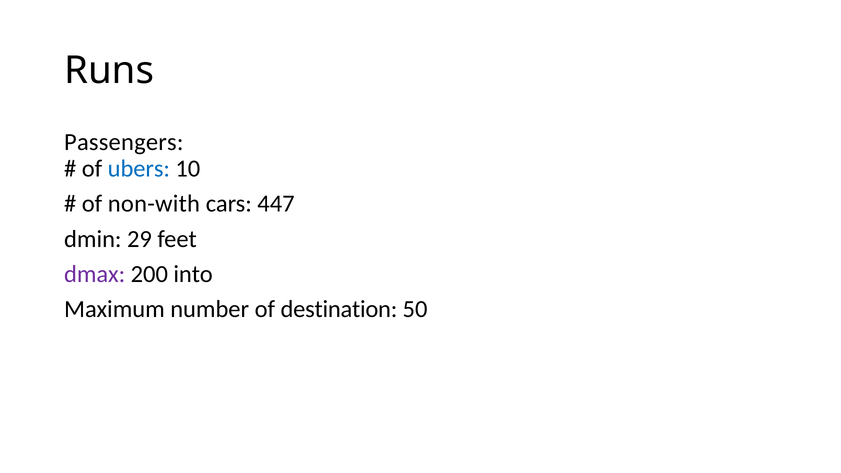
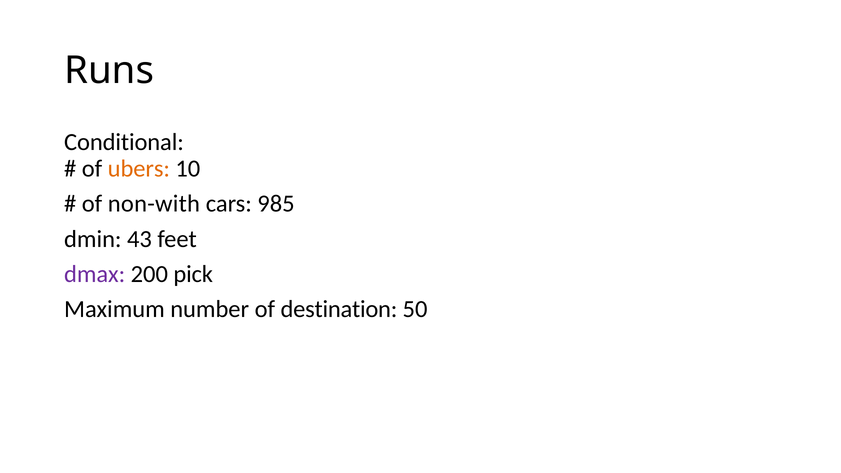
Passengers: Passengers -> Conditional
ubers colour: blue -> orange
447: 447 -> 985
29: 29 -> 43
into: into -> pick
